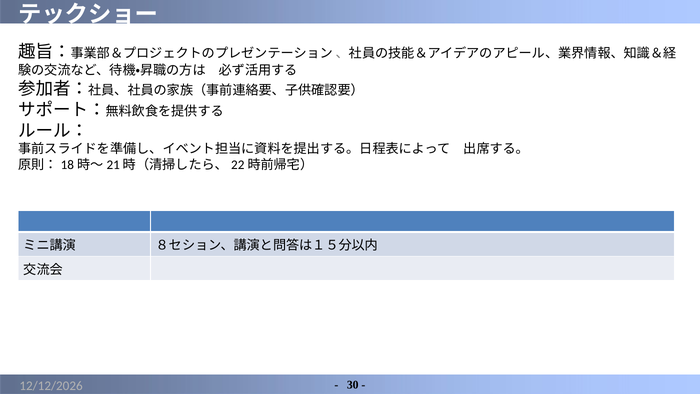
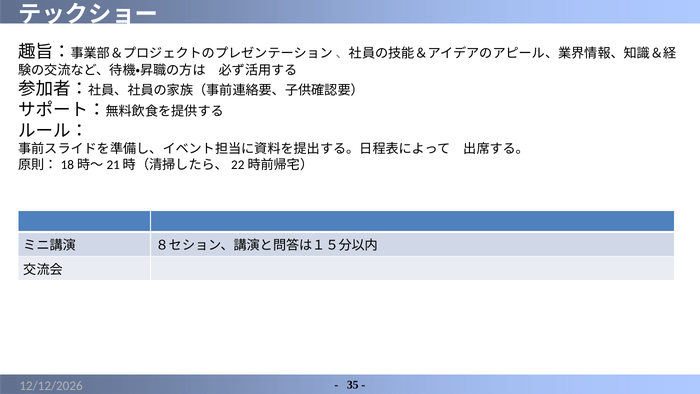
30: 30 -> 35
